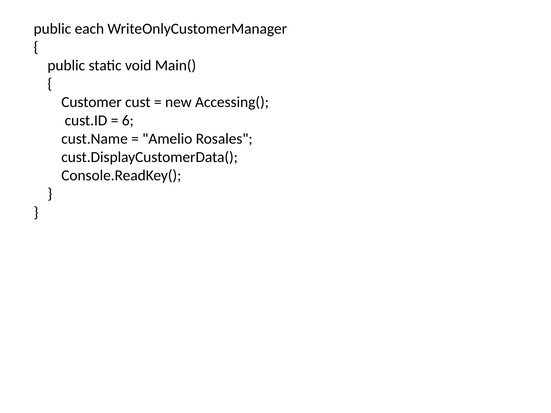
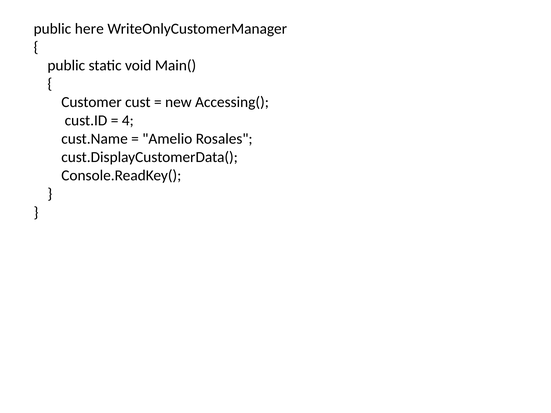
each: each -> here
6: 6 -> 4
